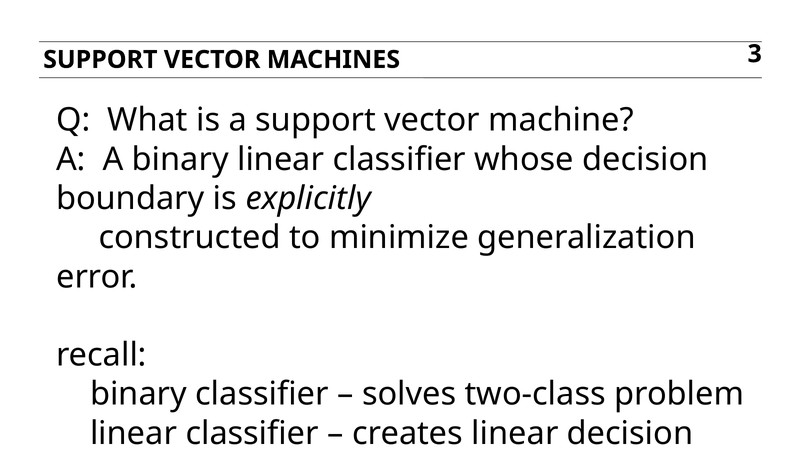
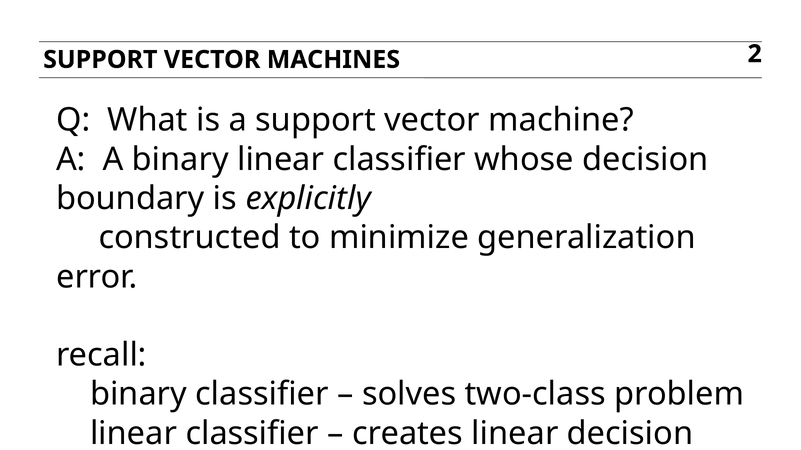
3: 3 -> 2
